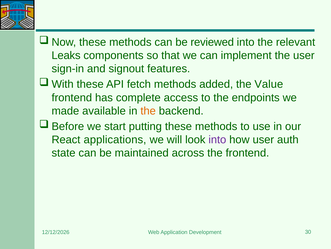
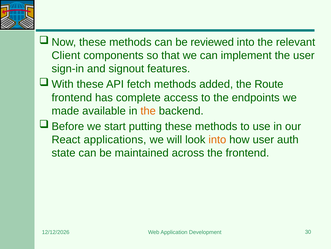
Leaks: Leaks -> Client
Value: Value -> Route
into at (217, 139) colour: purple -> orange
